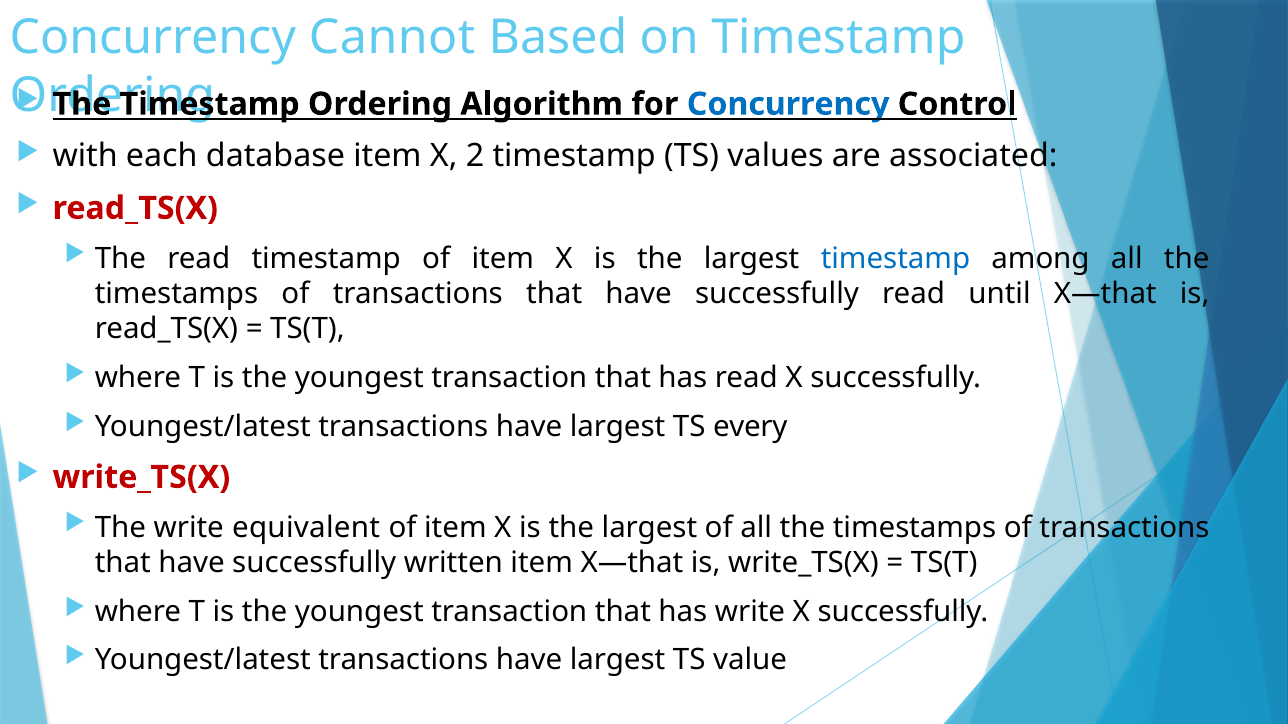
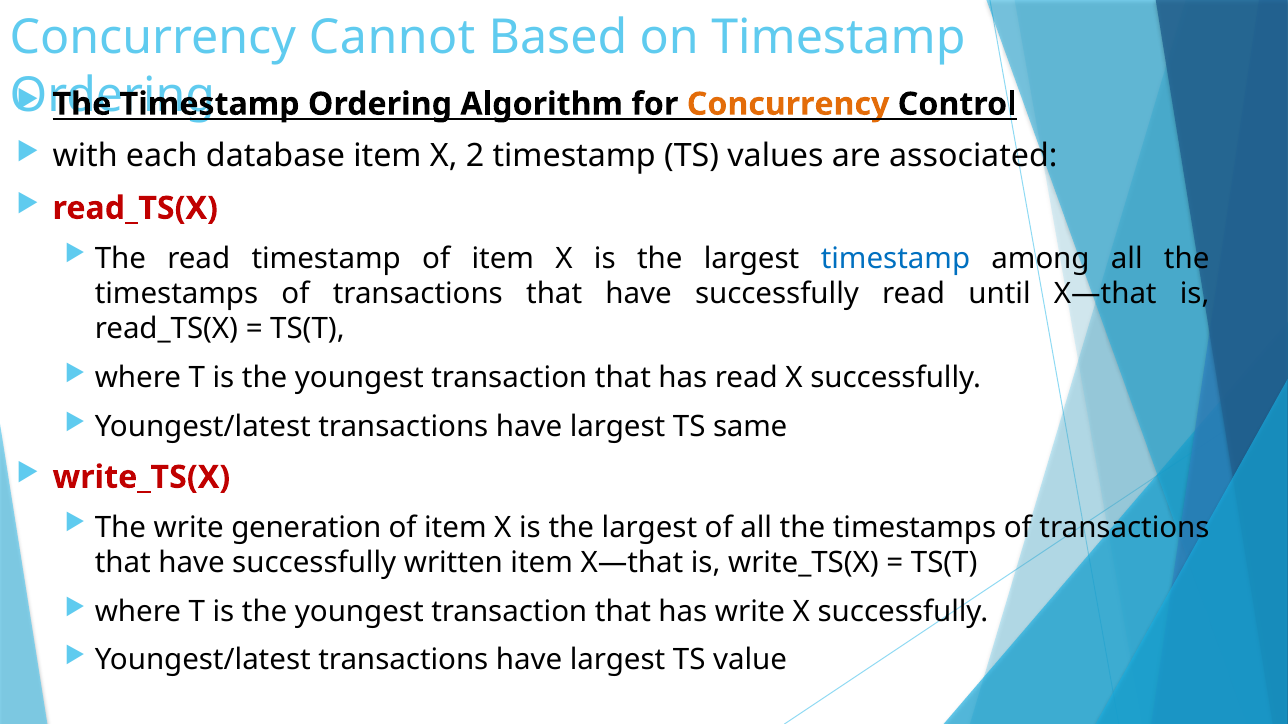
Concurrency at (788, 104) colour: blue -> orange
every: every -> same
equivalent: equivalent -> generation
